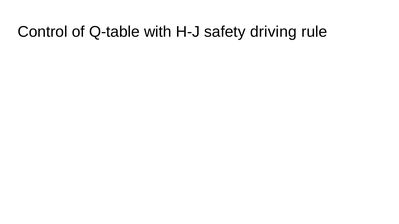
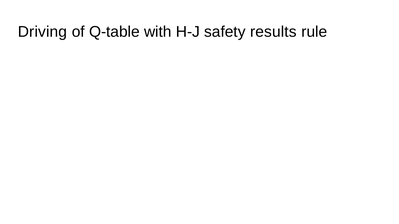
Control: Control -> Driving
driving: driving -> results
